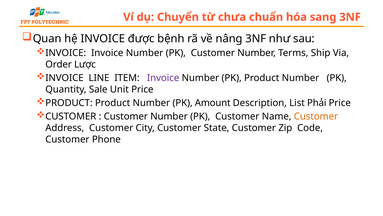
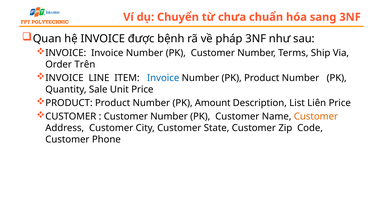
nâng: nâng -> pháp
Lược: Lược -> Trên
Invoice at (163, 78) colour: purple -> blue
Phải: Phải -> Liên
